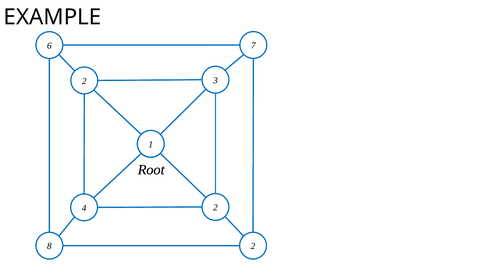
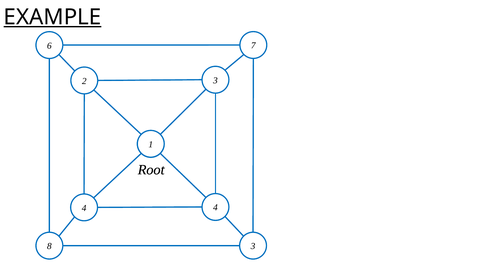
EXAMPLE underline: none -> present
4 2: 2 -> 4
8 2: 2 -> 3
